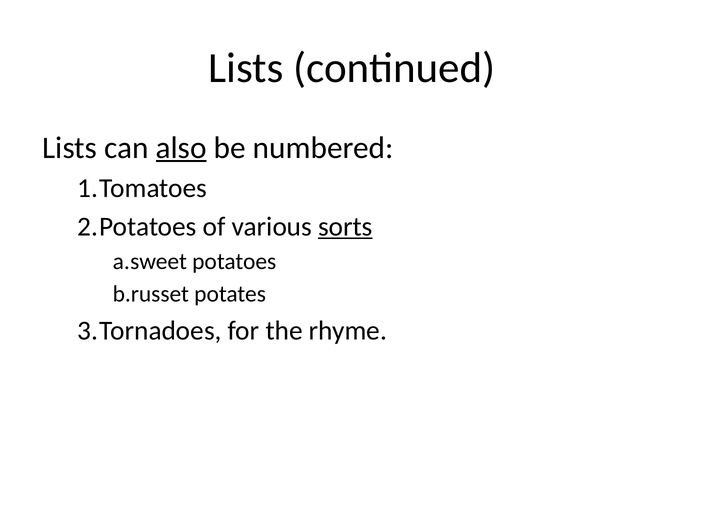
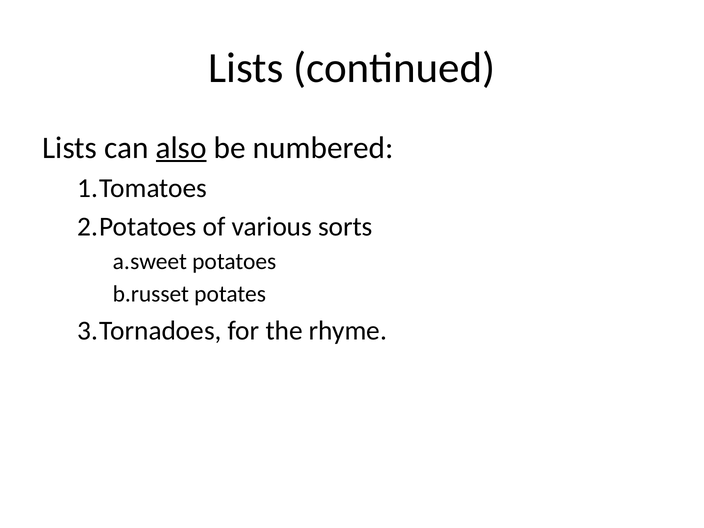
sorts underline: present -> none
